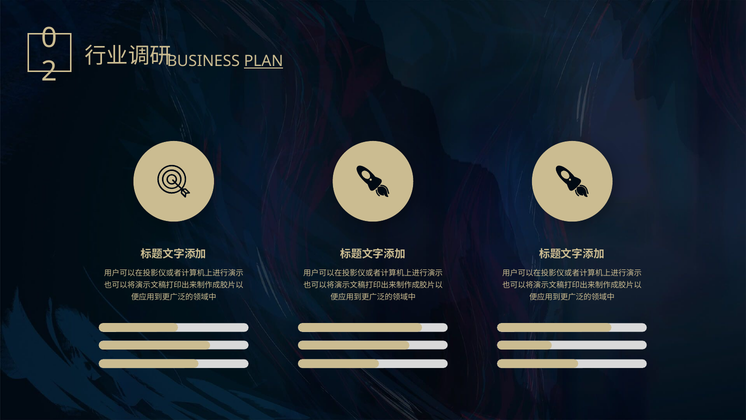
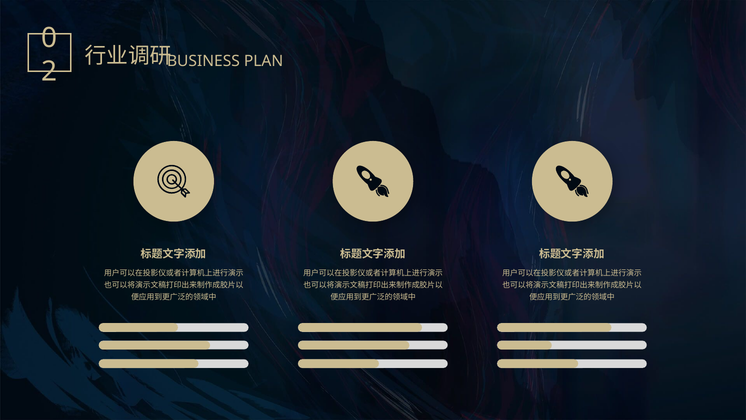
PLAN underline: present -> none
